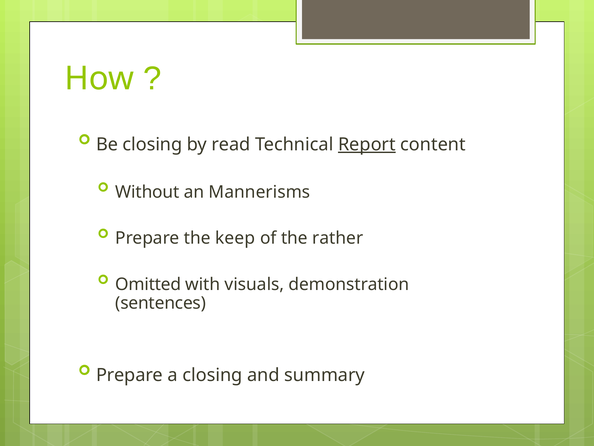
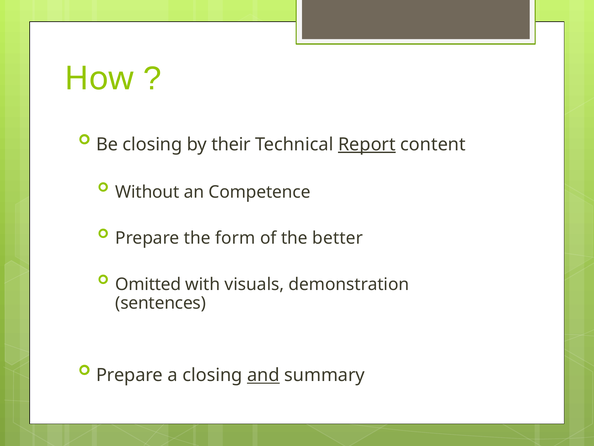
read: read -> their
Mannerisms: Mannerisms -> Competence
keep: keep -> form
rather: rather -> better
and underline: none -> present
